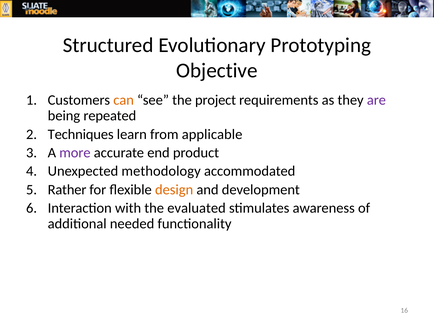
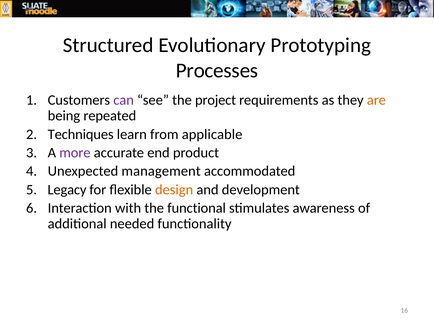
Objective: Objective -> Processes
can colour: orange -> purple
are colour: purple -> orange
methodology: methodology -> management
Rather: Rather -> Legacy
evaluated: evaluated -> functional
